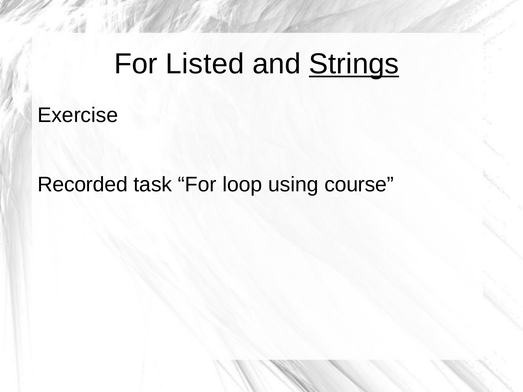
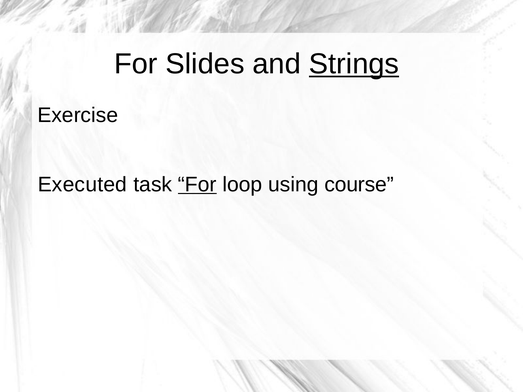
Listed: Listed -> Slides
Recorded: Recorded -> Executed
For at (197, 185) underline: none -> present
